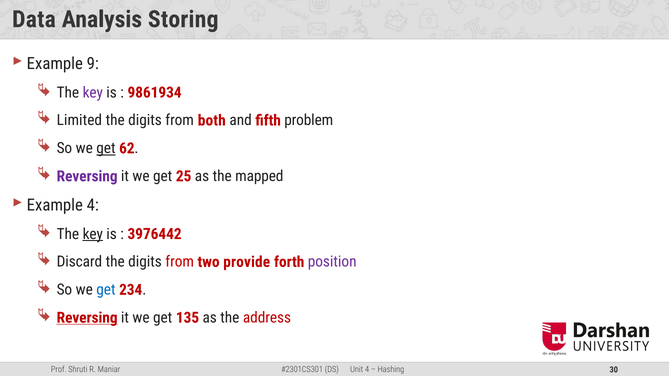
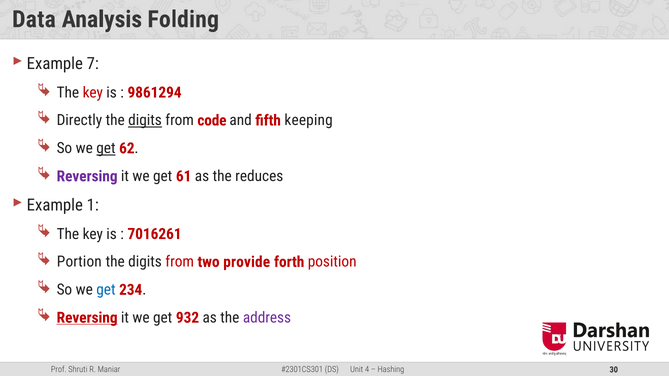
Storing: Storing -> Folding
9: 9 -> 7
key at (93, 93) colour: purple -> red
9861934: 9861934 -> 9861294
Limited: Limited -> Directly
digits at (145, 120) underline: none -> present
both: both -> code
problem: problem -> keeping
25: 25 -> 61
mapped: mapped -> reduces
Example 4: 4 -> 1
key at (93, 234) underline: present -> none
3976442: 3976442 -> 7016261
Discard: Discard -> Portion
position colour: purple -> red
135: 135 -> 932
address colour: red -> purple
